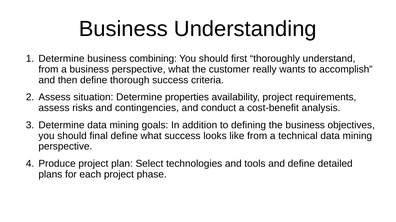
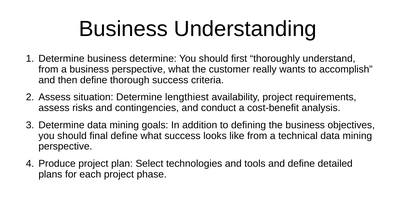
business combining: combining -> determine
properties: properties -> lengthiest
